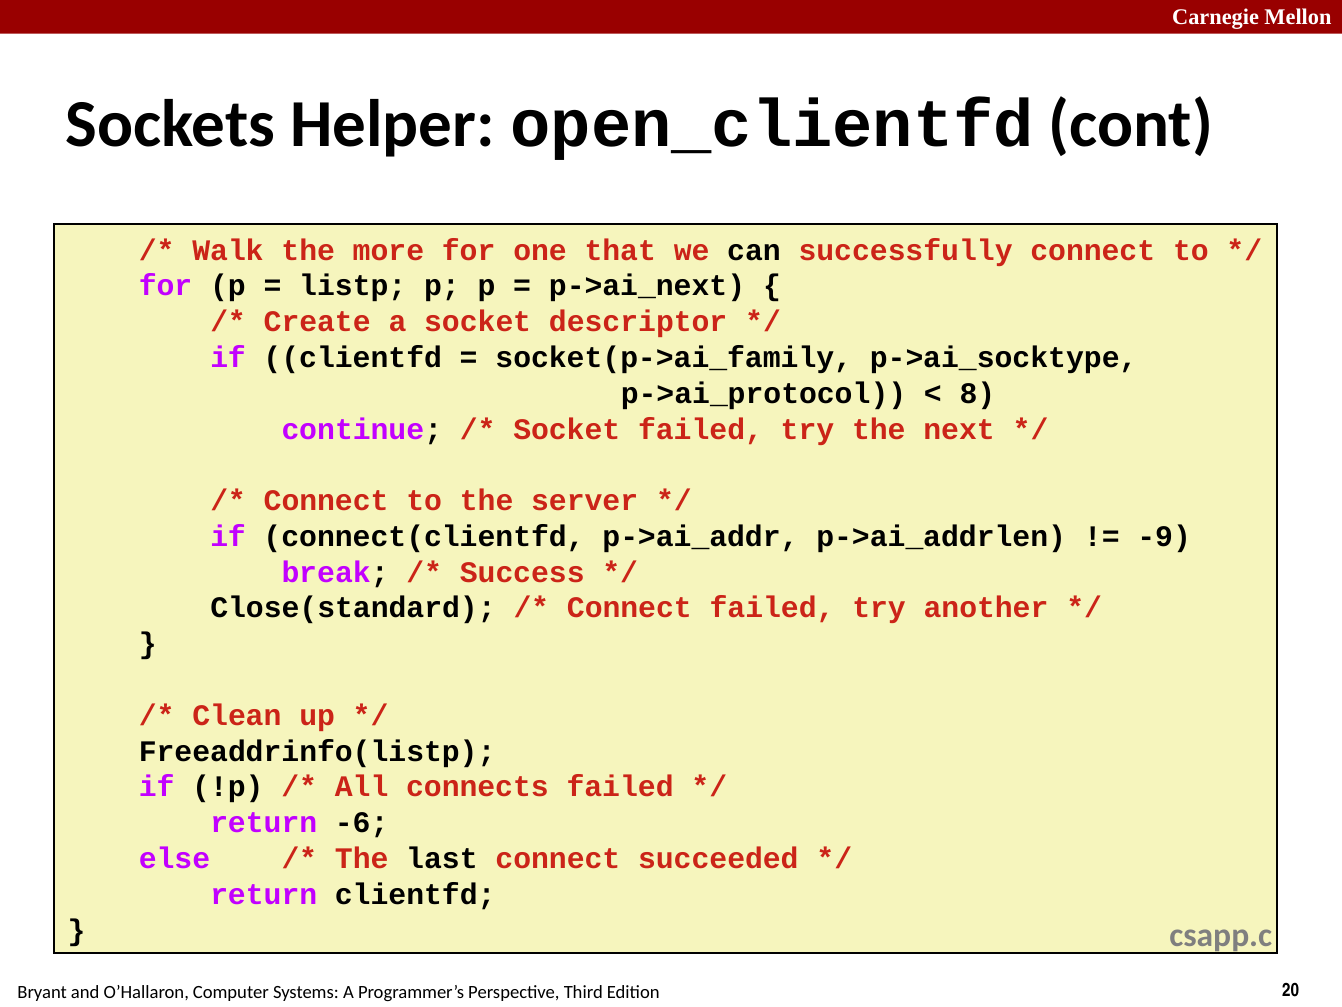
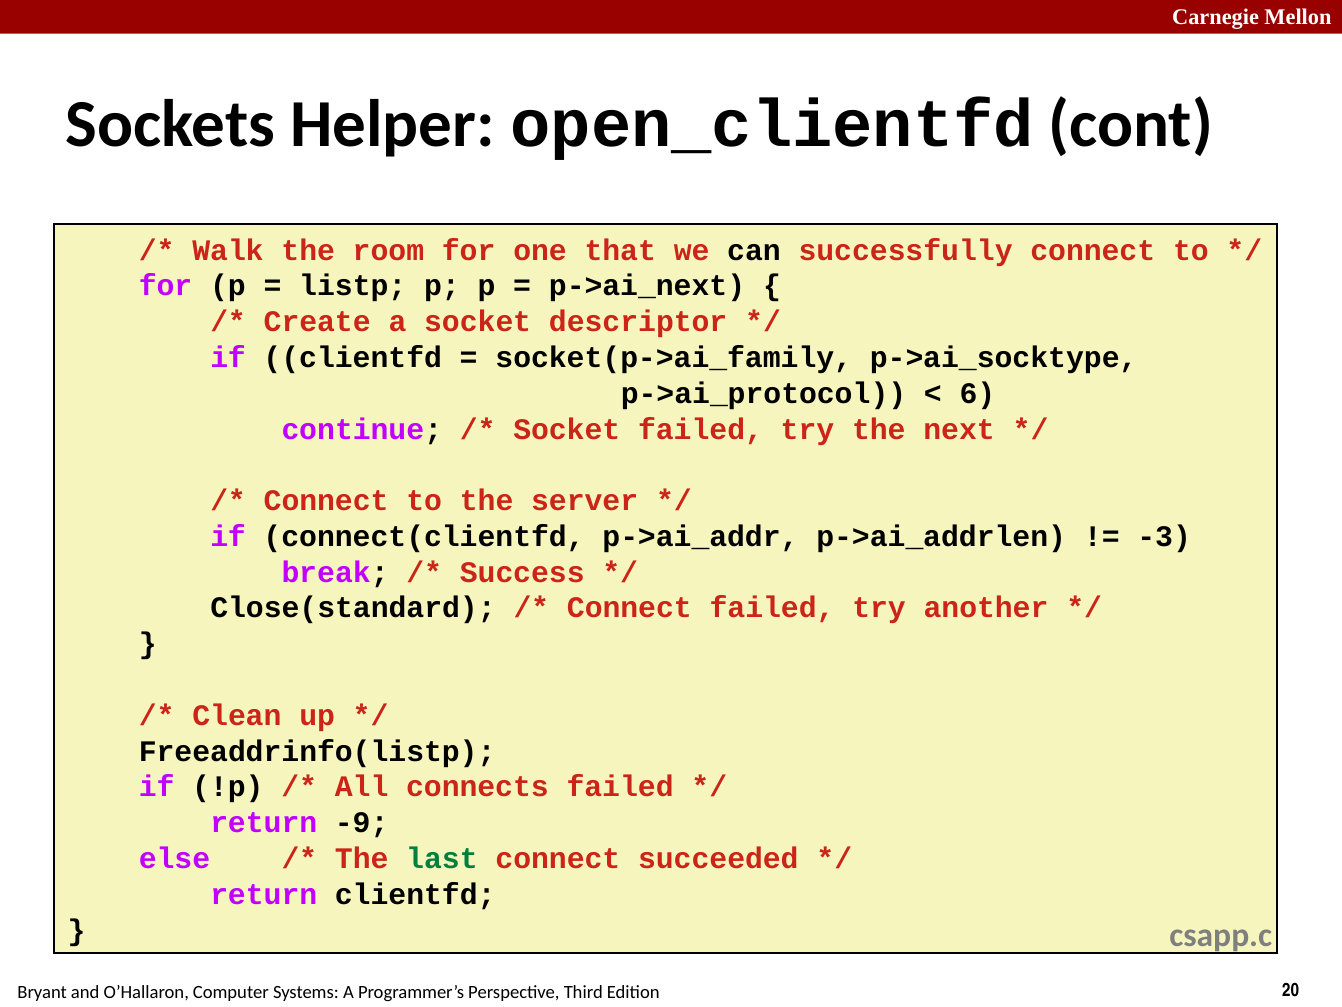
more: more -> room
8: 8 -> 6
-9: -9 -> -3
-6: -6 -> -9
last colour: black -> green
